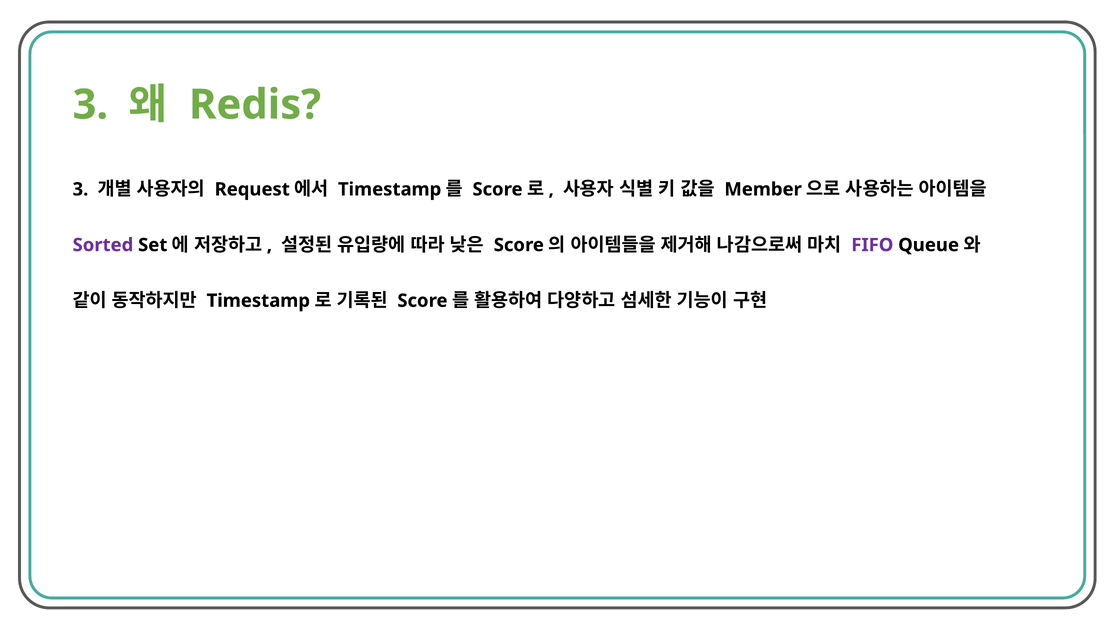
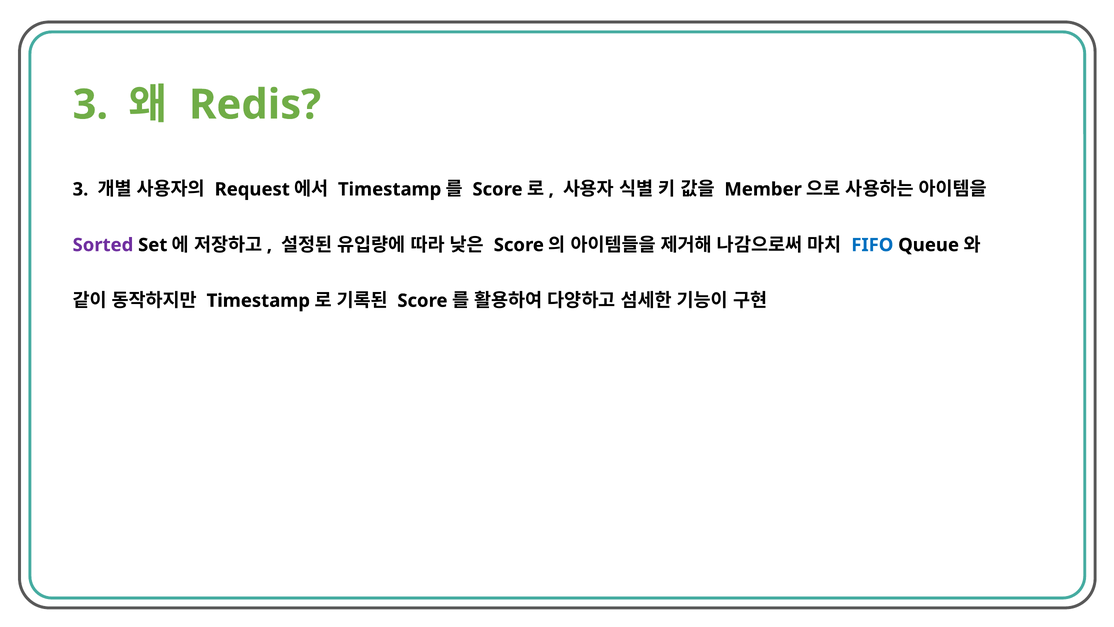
FIFO colour: purple -> blue
